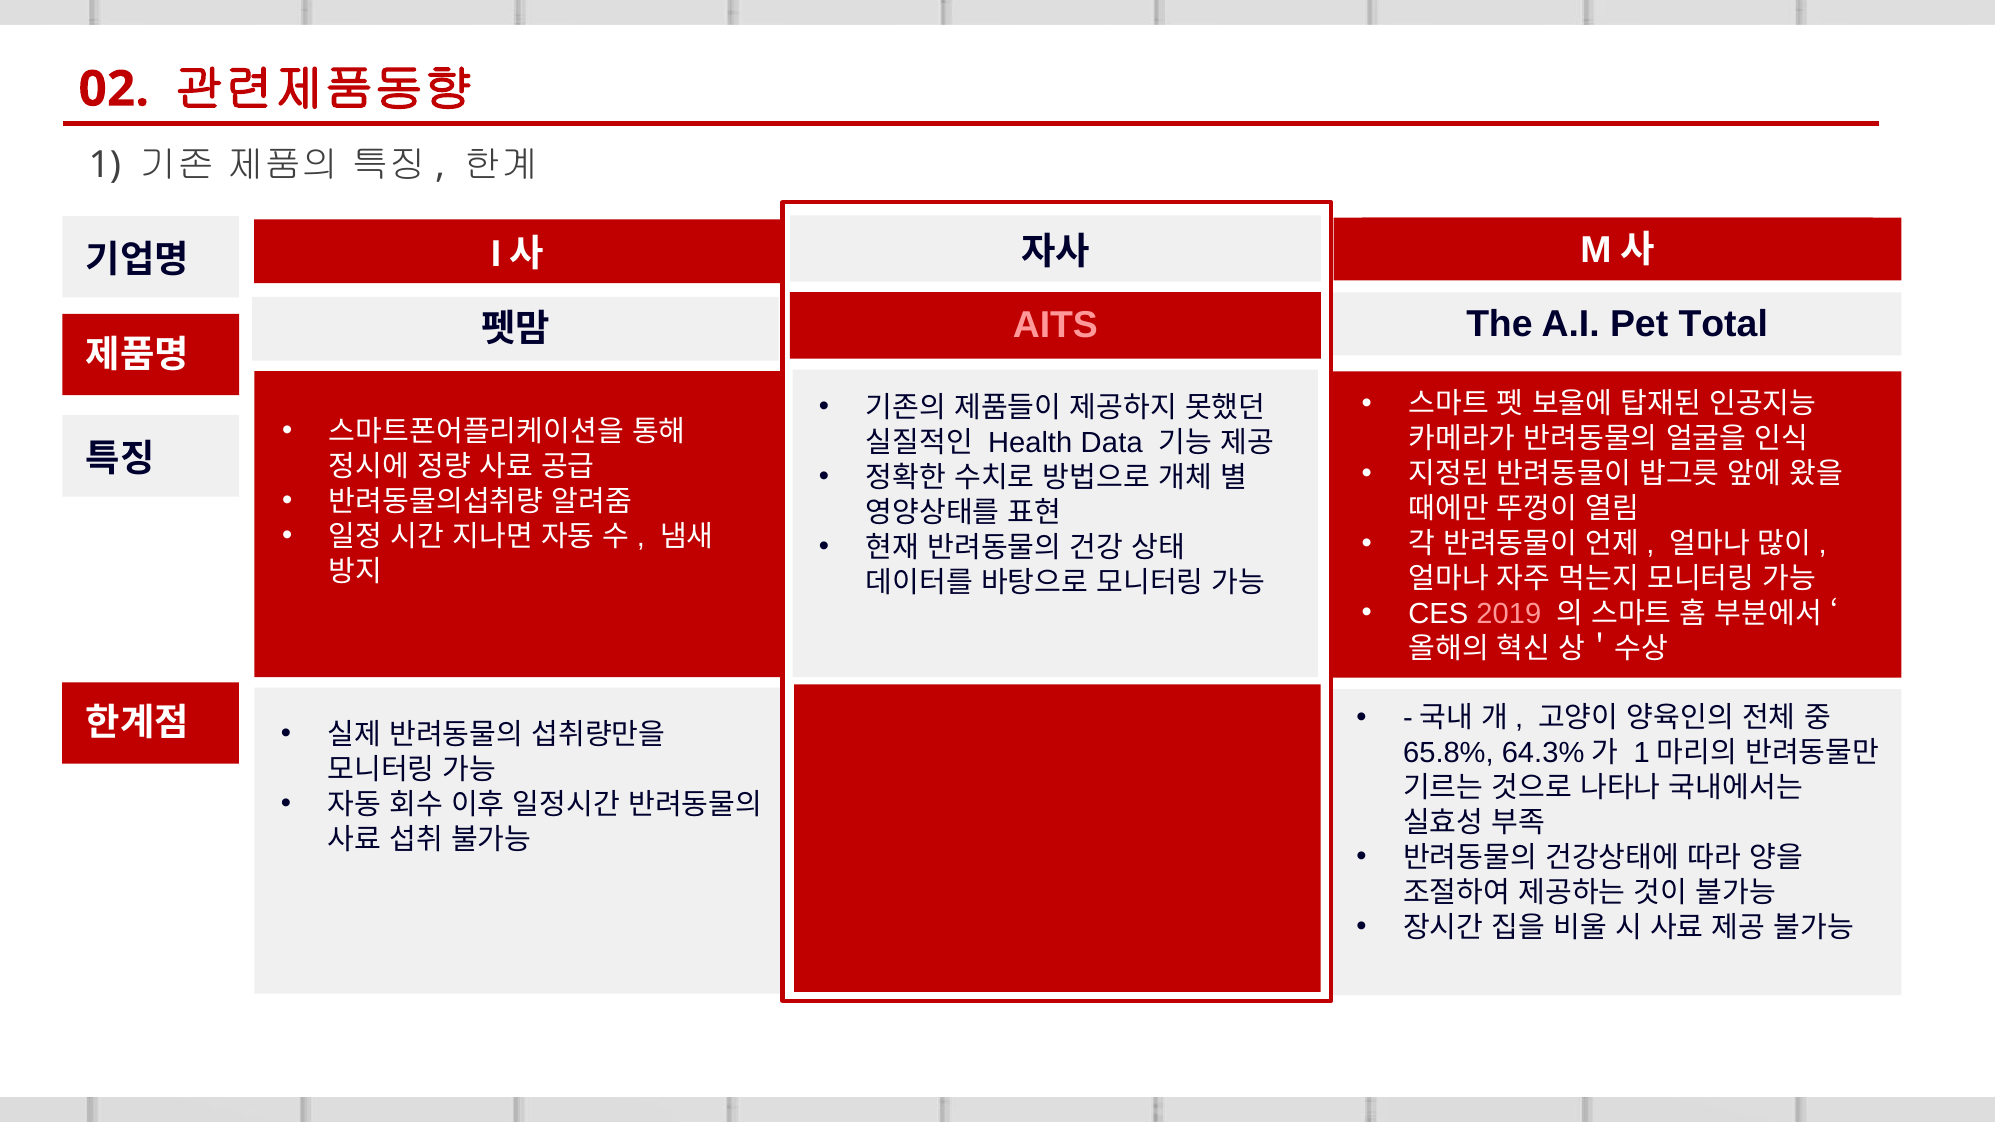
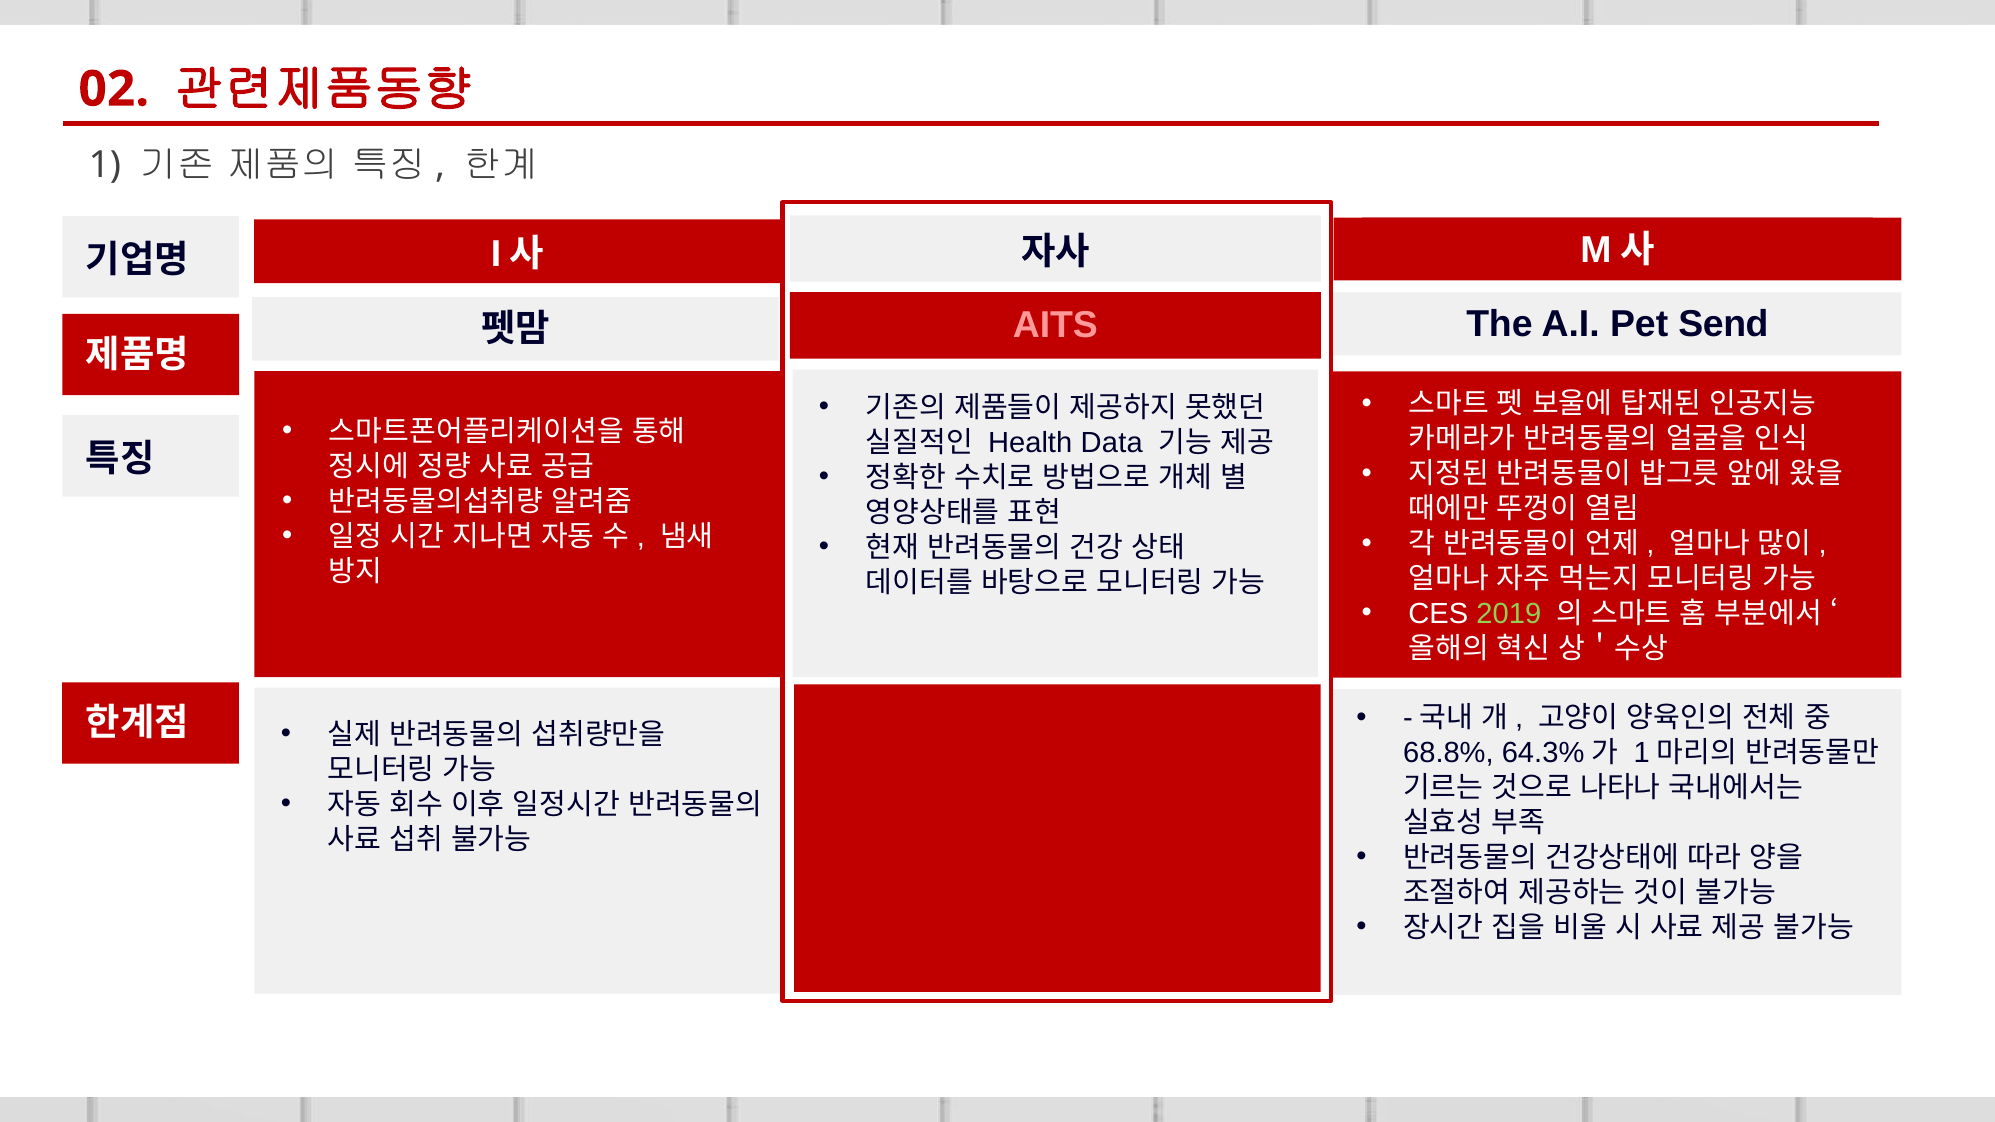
Total: Total -> Send
2019 colour: pink -> light green
65.8%: 65.8% -> 68.8%
